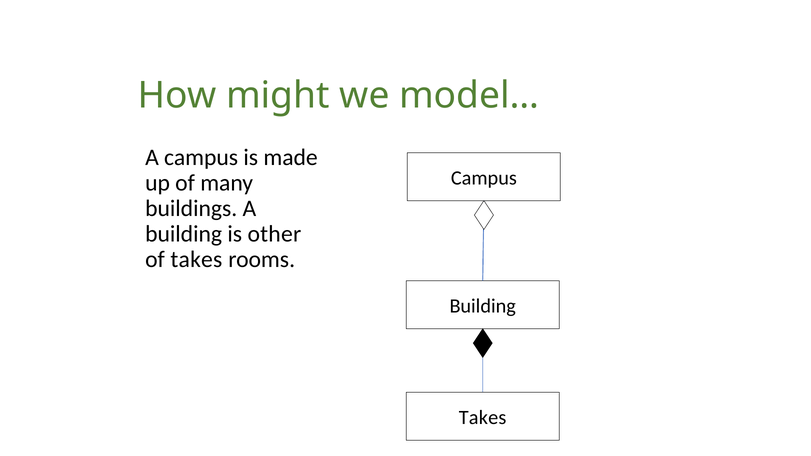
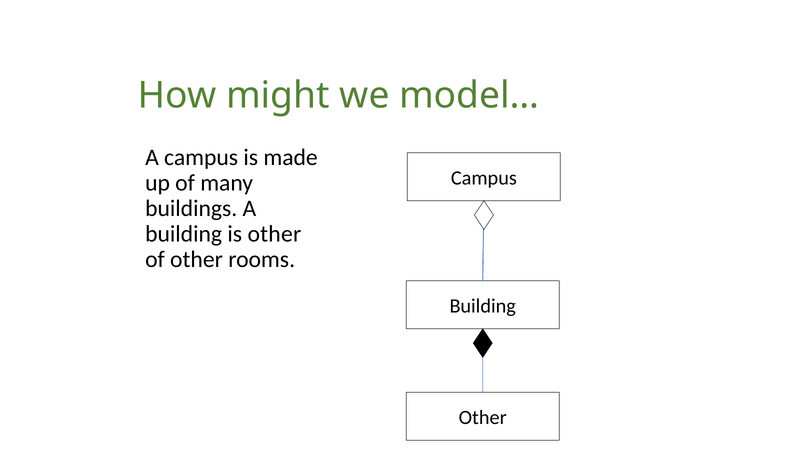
of takes: takes -> other
Takes at (483, 418): Takes -> Other
